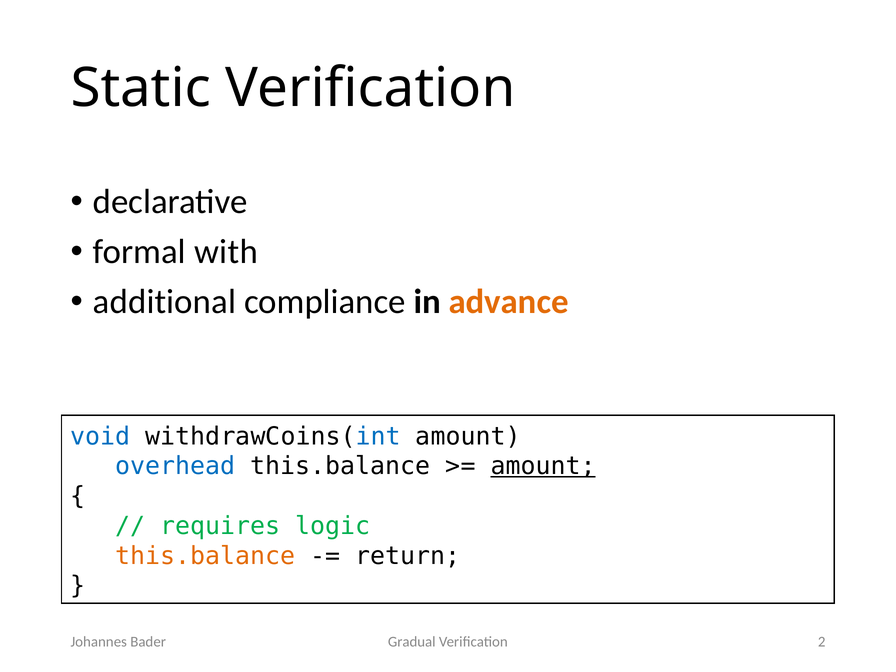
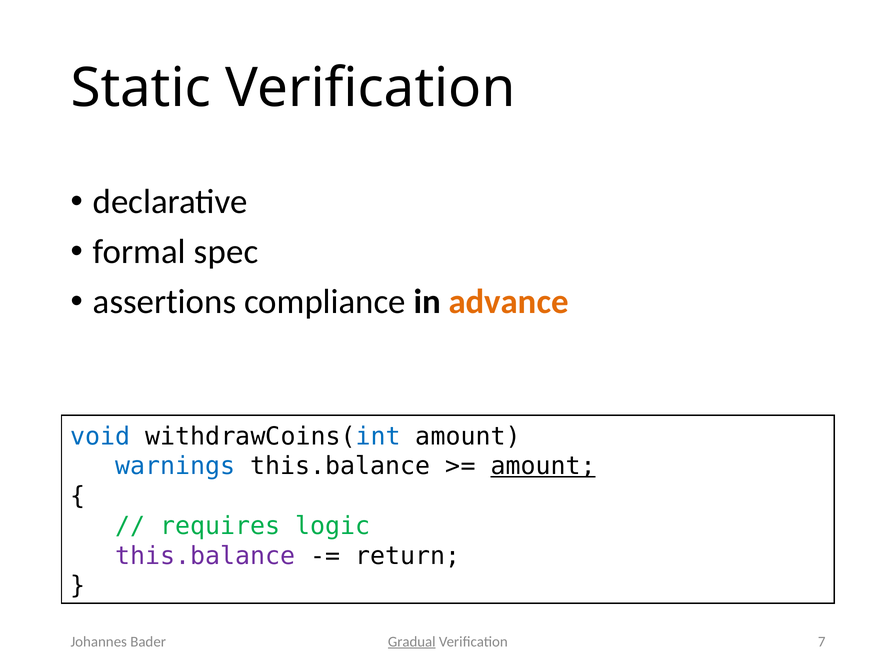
with: with -> spec
additional: additional -> assertions
overhead: overhead -> warnings
this.balance at (205, 556) colour: orange -> purple
Gradual underline: none -> present
2: 2 -> 7
